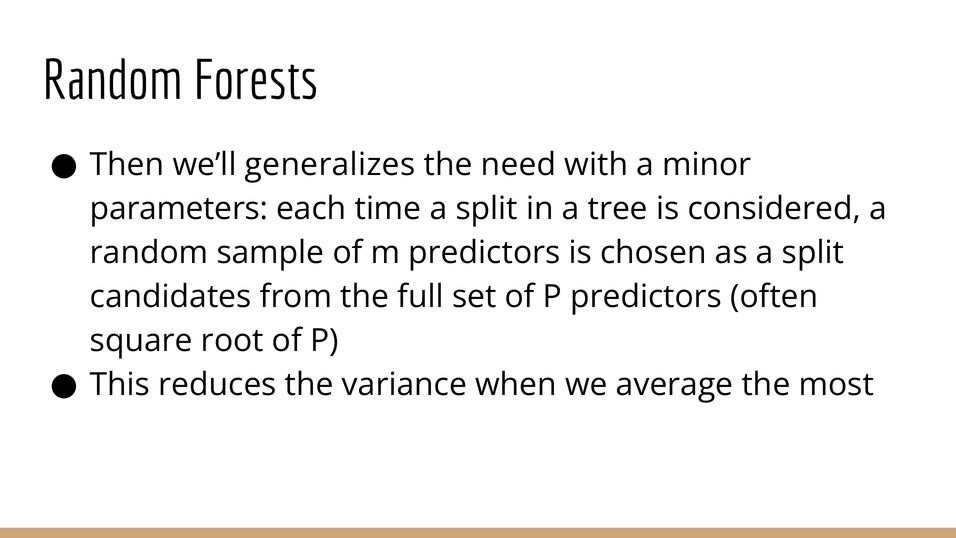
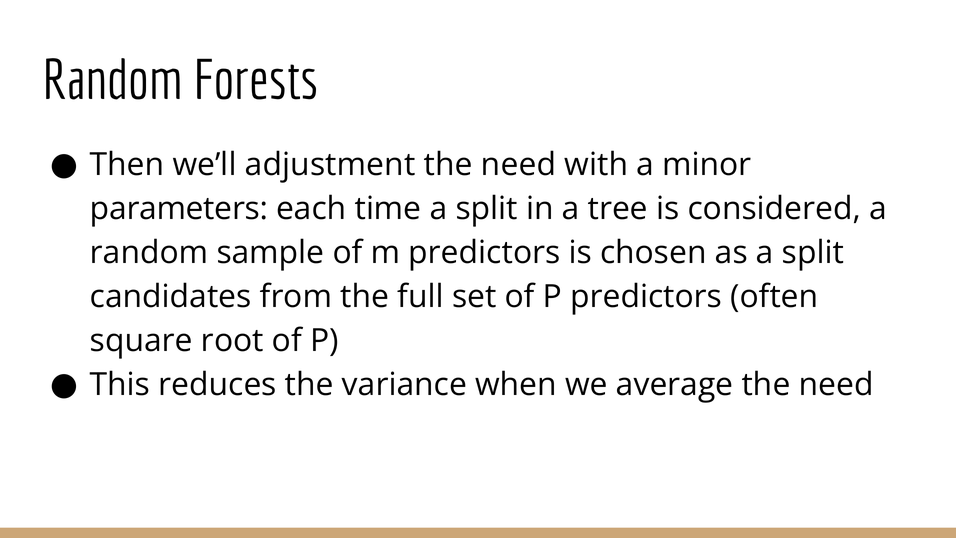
generalizes: generalizes -> adjustment
average the most: most -> need
